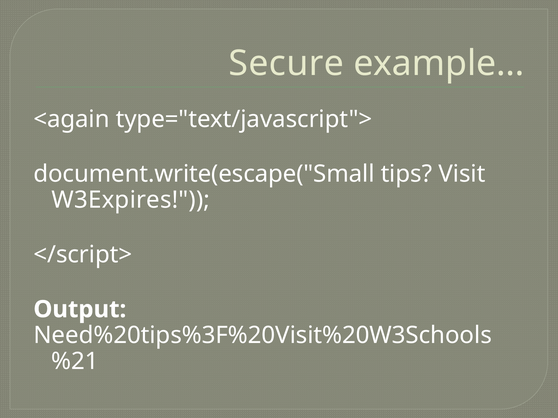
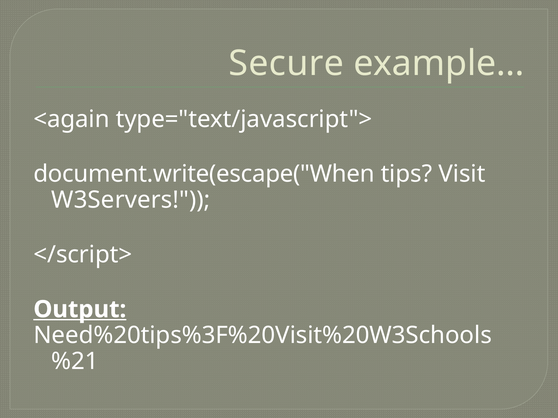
document.write(escape("Small: document.write(escape("Small -> document.write(escape("When
W3Expires: W3Expires -> W3Servers
Output underline: none -> present
